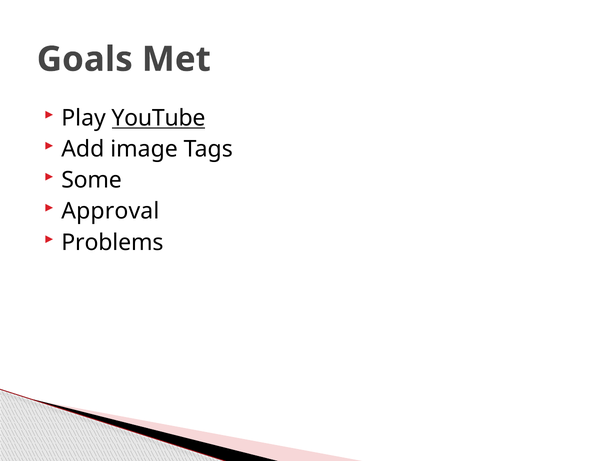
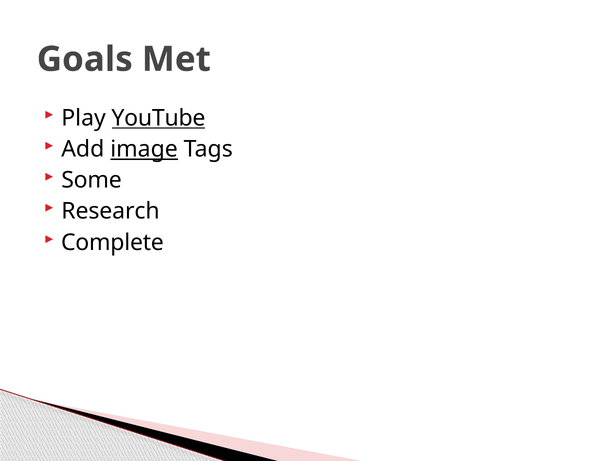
image underline: none -> present
Approval: Approval -> Research
Problems: Problems -> Complete
